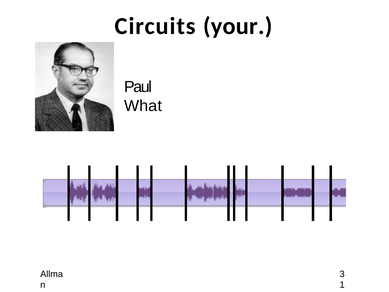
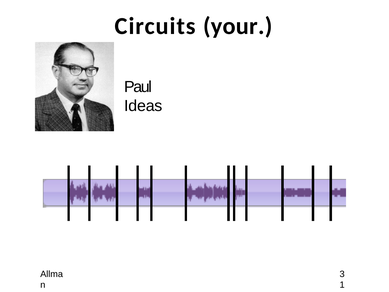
What: What -> Ideas
